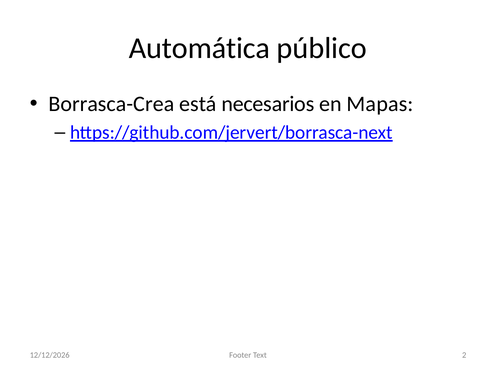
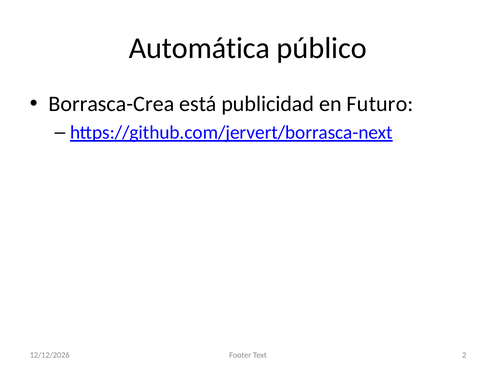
necesarios: necesarios -> publicidad
Mapas: Mapas -> Futuro
